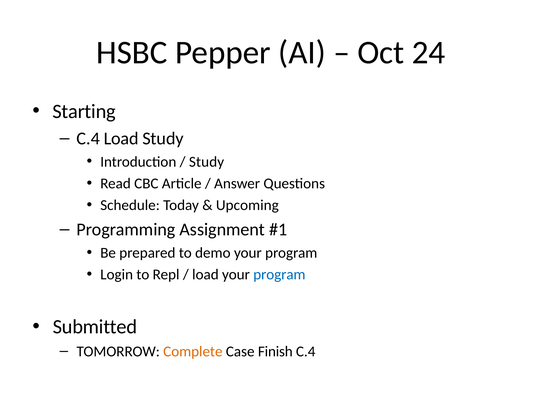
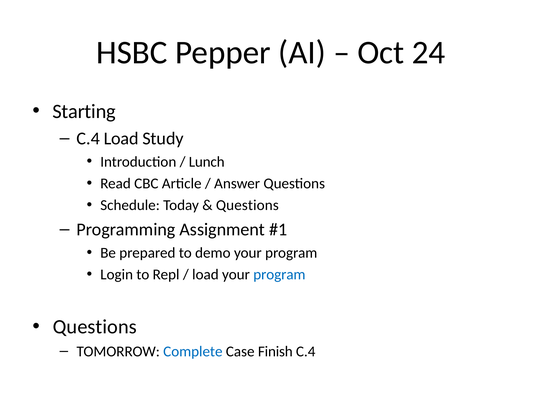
Study at (207, 162): Study -> Lunch
Upcoming at (247, 205): Upcoming -> Questions
Submitted at (95, 327): Submitted -> Questions
Complete colour: orange -> blue
